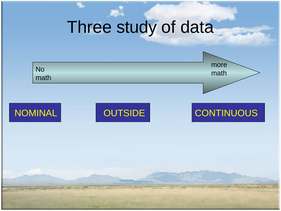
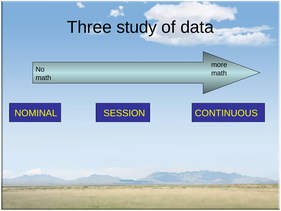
OUTSIDE: OUTSIDE -> SESSION
